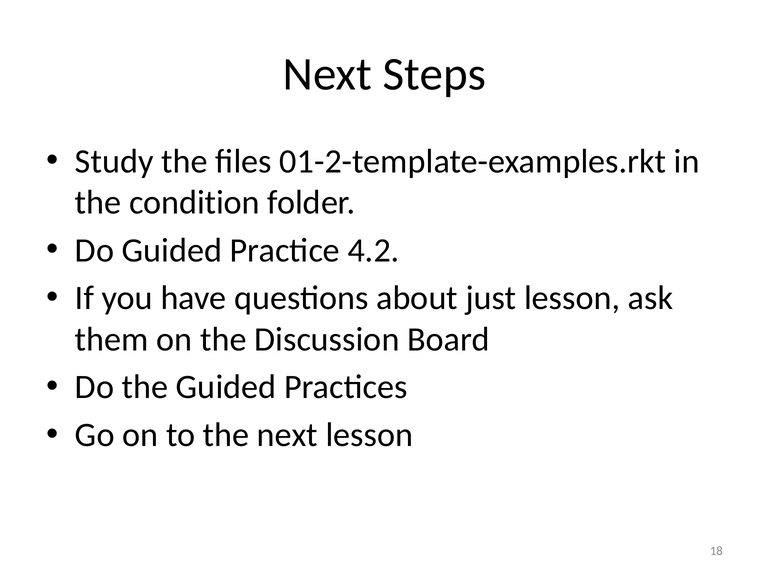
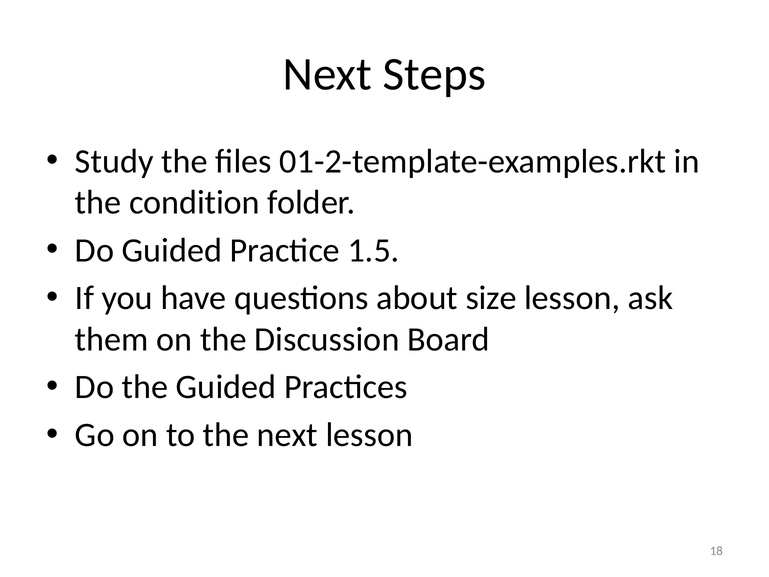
4.2: 4.2 -> 1.5
just: just -> size
